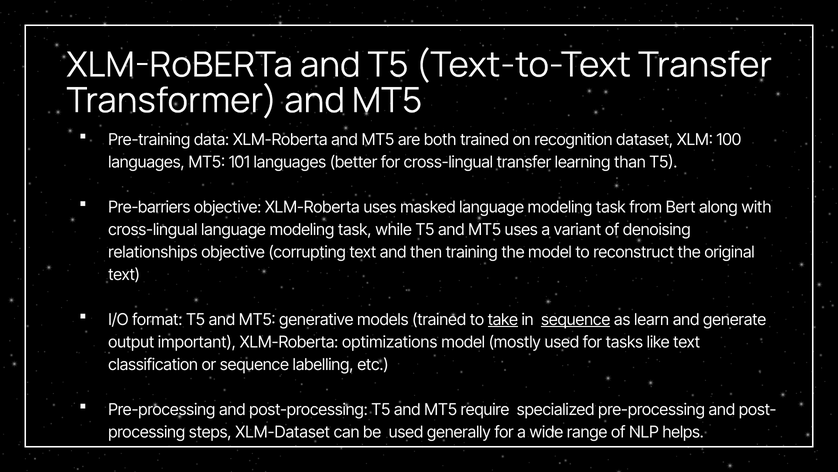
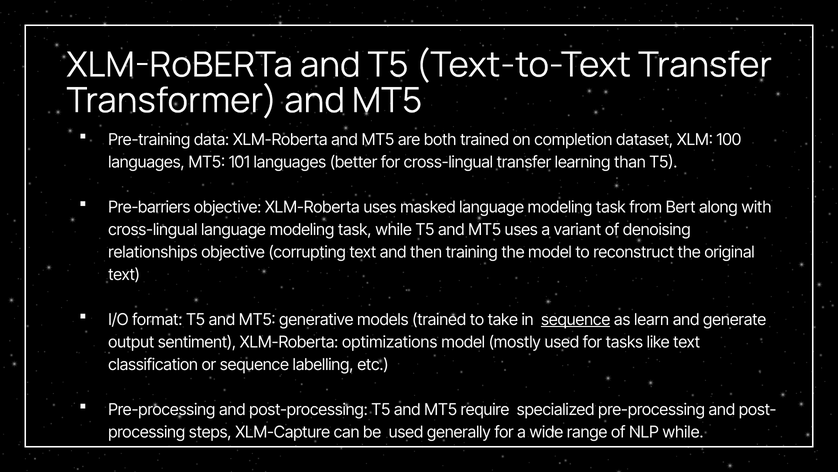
recognition: recognition -> completion
take underline: present -> none
important: important -> sentiment
XLM-Dataset: XLM-Dataset -> XLM-Capture
NLP helps: helps -> while
